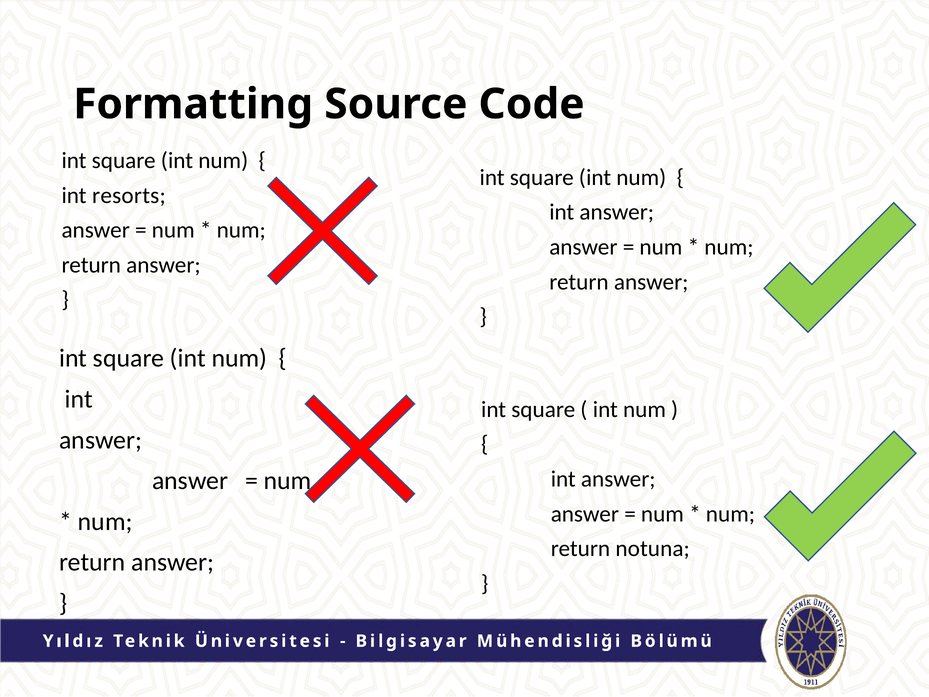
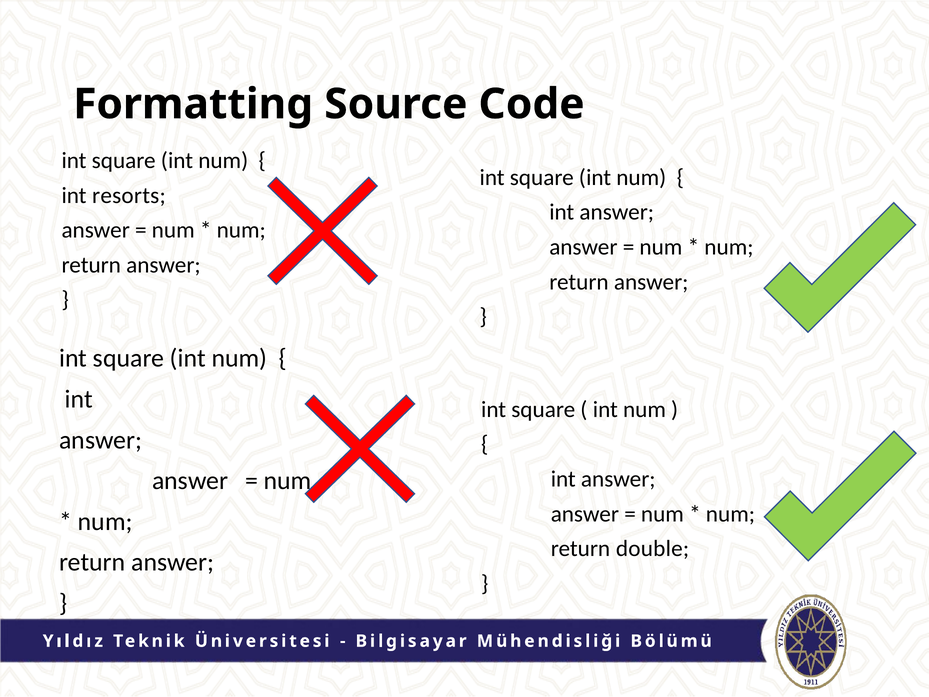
notuna: notuna -> double
